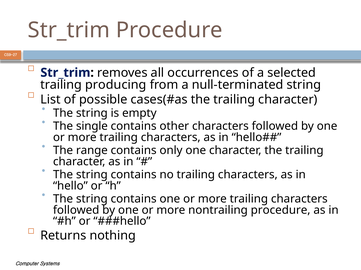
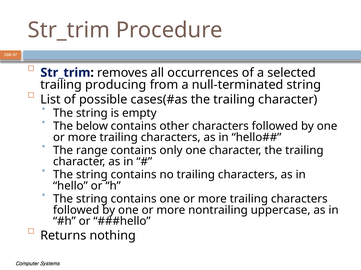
single: single -> below
nontrailing procedure: procedure -> uppercase
